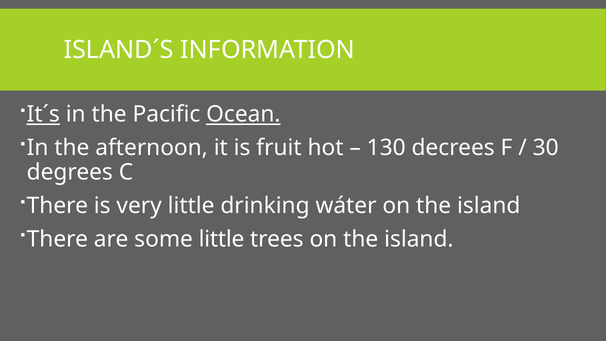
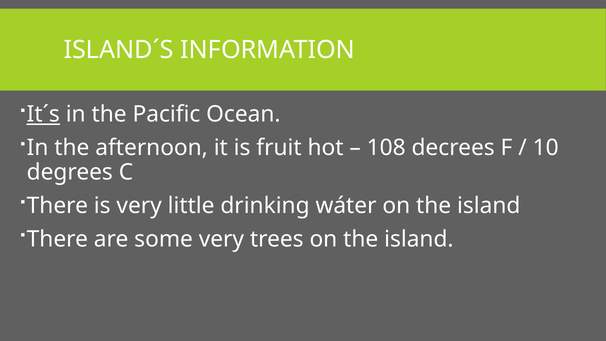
Ocean underline: present -> none
130: 130 -> 108
30: 30 -> 10
some little: little -> very
